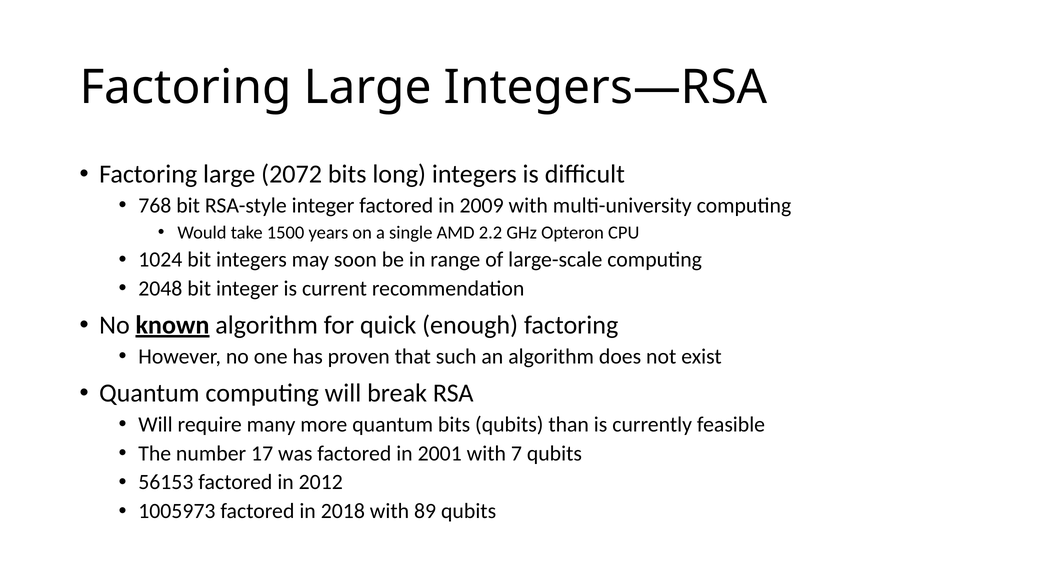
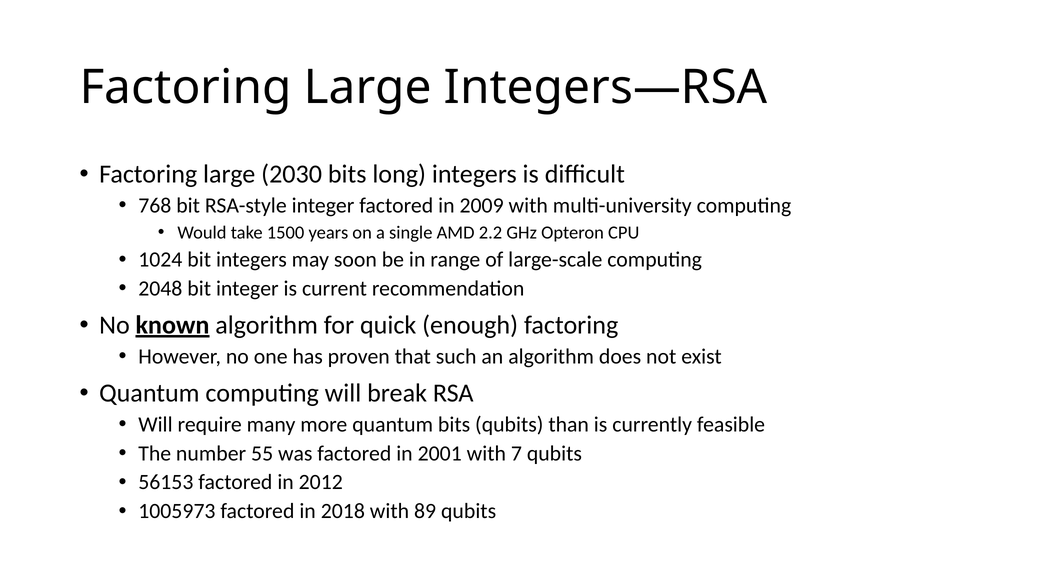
2072: 2072 -> 2030
17: 17 -> 55
